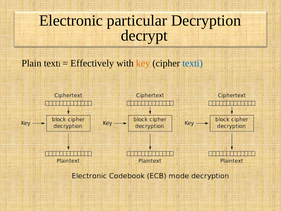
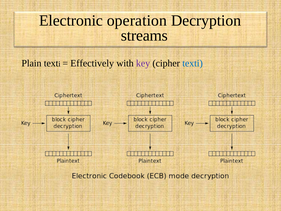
particular: particular -> operation
decrypt: decrypt -> streams
key colour: orange -> purple
